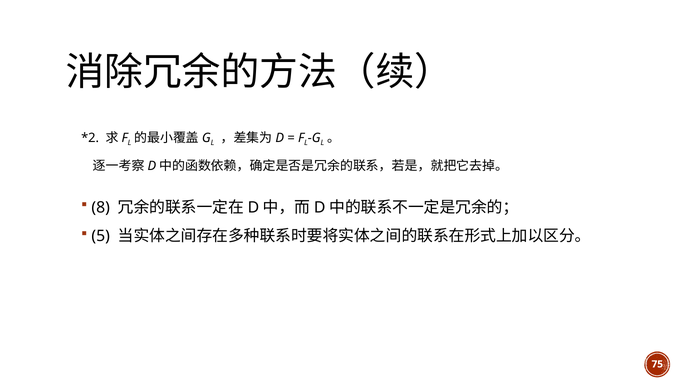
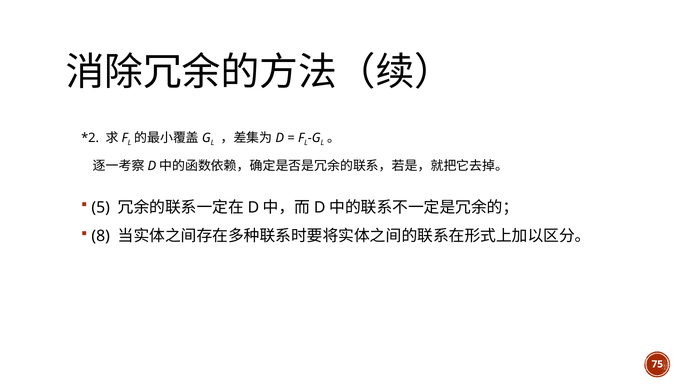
8: 8 -> 5
5: 5 -> 8
